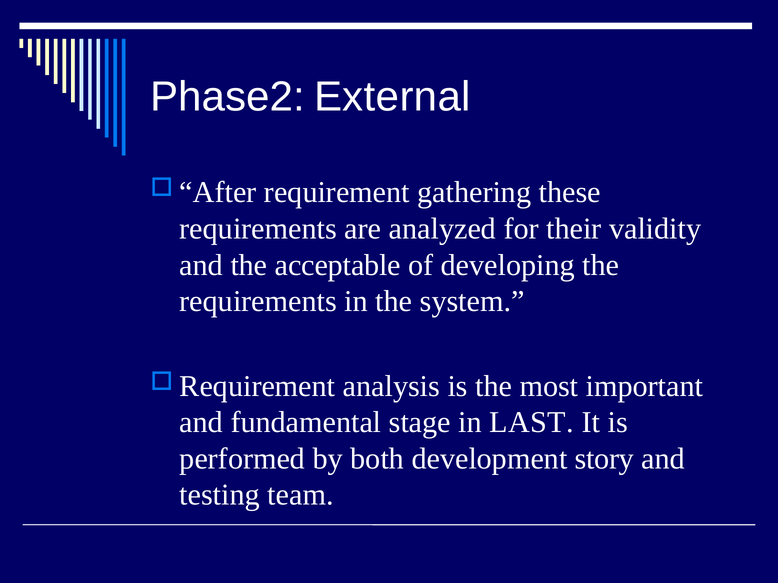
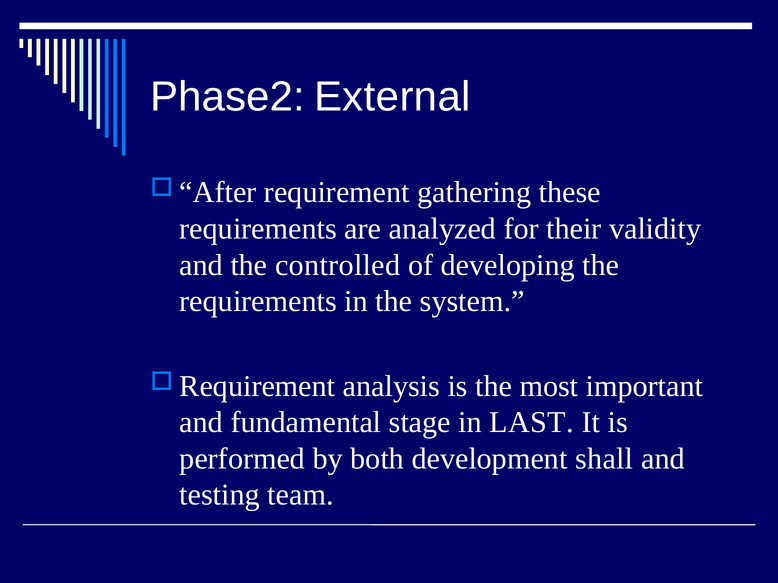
acceptable: acceptable -> controlled
story: story -> shall
